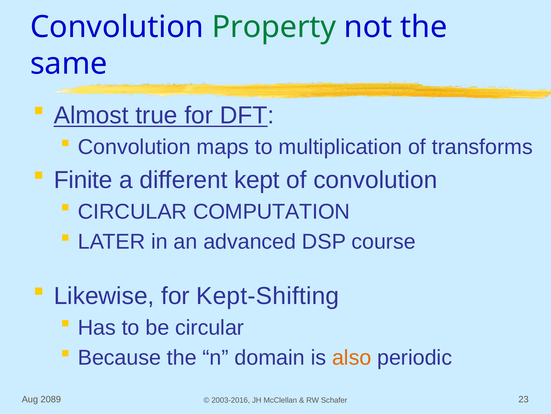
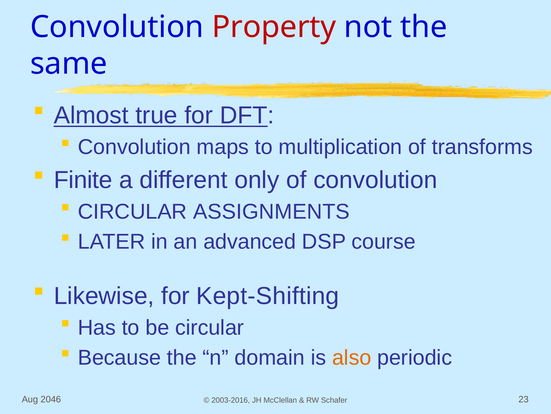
Property colour: green -> red
kept: kept -> only
COMPUTATION: COMPUTATION -> ASSIGNMENTS
2089: 2089 -> 2046
